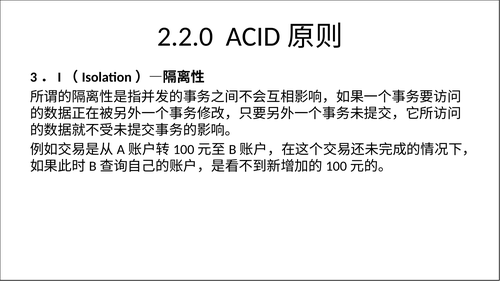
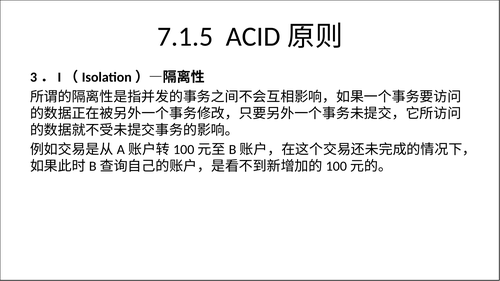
2.2.0: 2.2.0 -> 7.1.5
